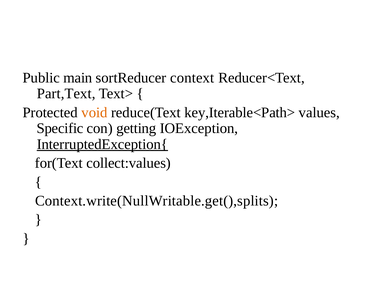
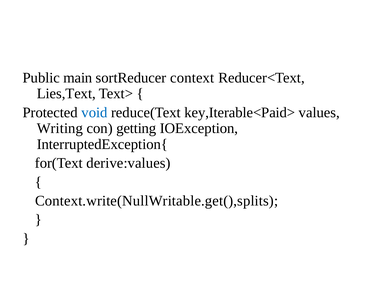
Part,Text: Part,Text -> Lies,Text
void colour: orange -> blue
key,Iterable<Path>: key,Iterable<Path> -> key,Iterable<Paid>
Specific: Specific -> Writing
InterruptedException{ underline: present -> none
collect:values: collect:values -> derive:values
